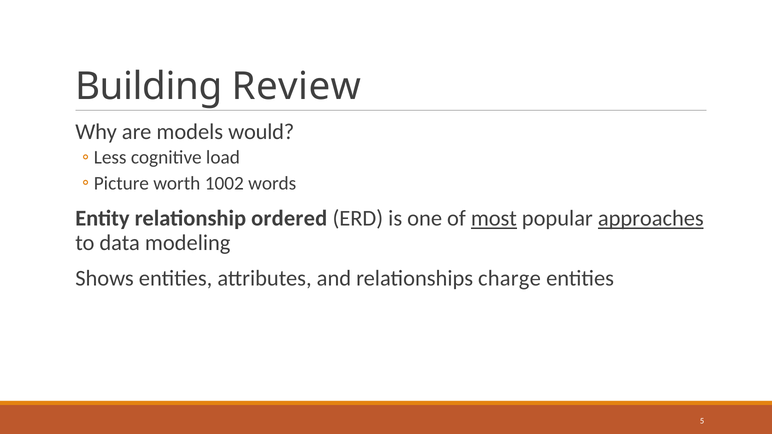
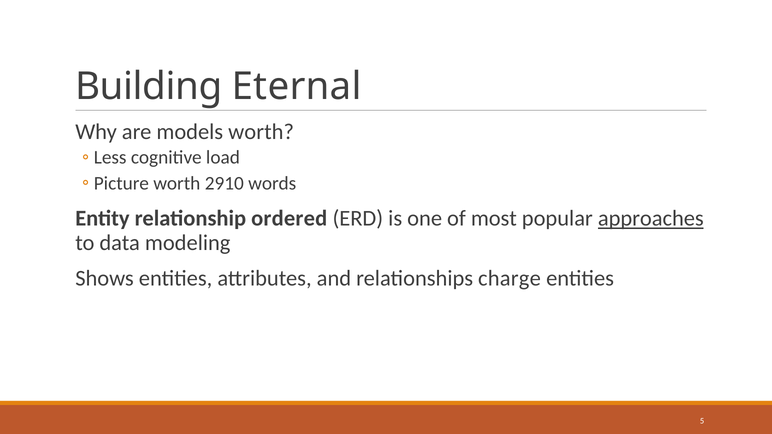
Review: Review -> Eternal
models would: would -> worth
1002: 1002 -> 2910
most underline: present -> none
